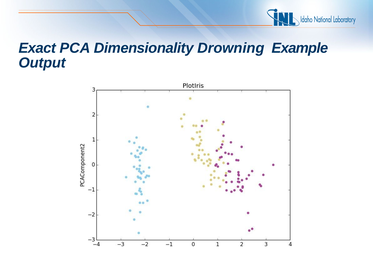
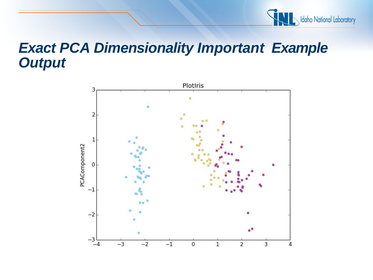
Drowning: Drowning -> Important
